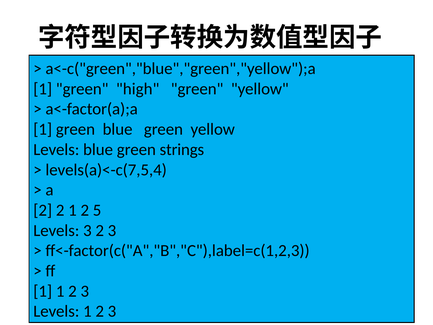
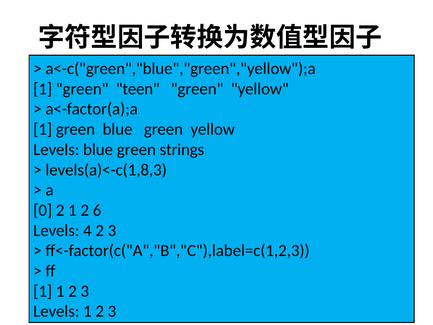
high: high -> teen
levels(a)<-c(7,5,4: levels(a)<-c(7,5,4 -> levels(a)<-c(1,8,3
2 at (43, 210): 2 -> 0
5: 5 -> 6
Levels 3: 3 -> 4
